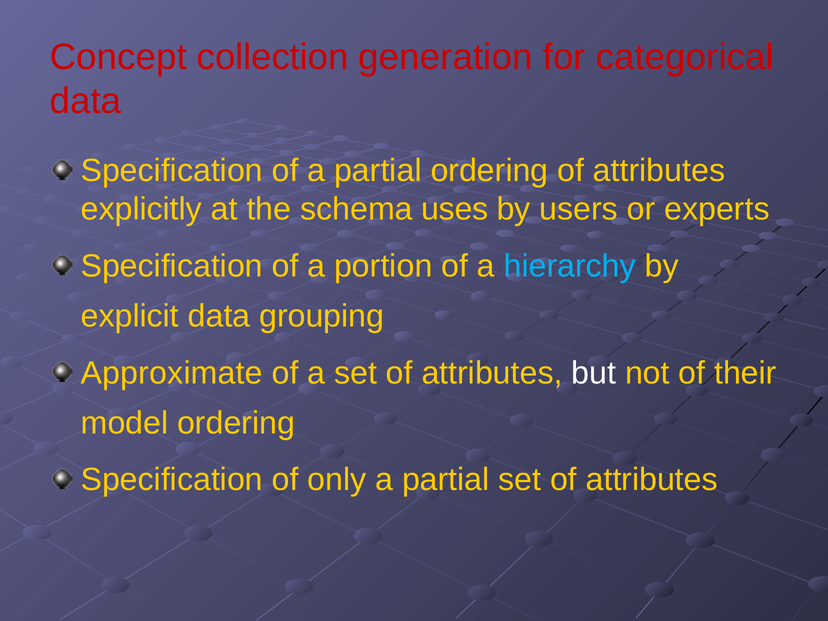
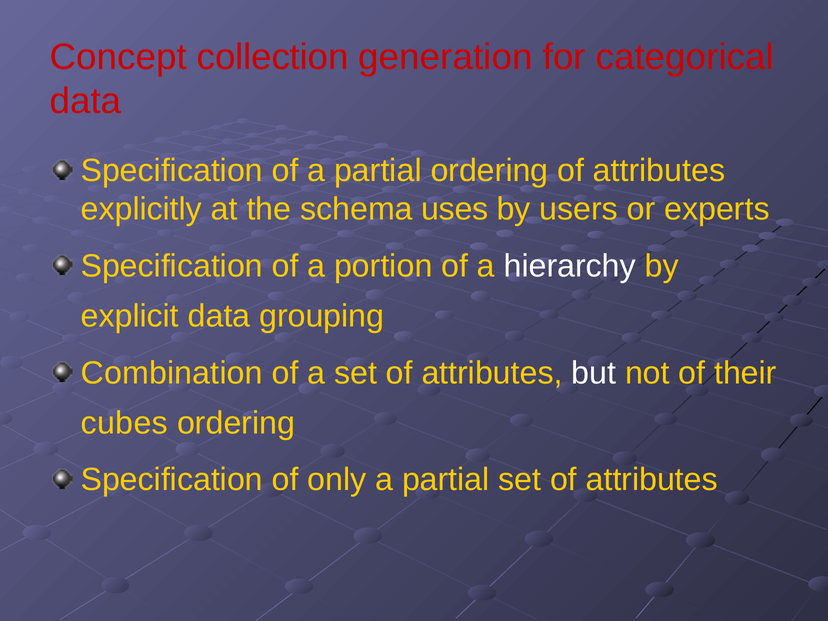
hierarchy colour: light blue -> white
Approximate: Approximate -> Combination
model: model -> cubes
